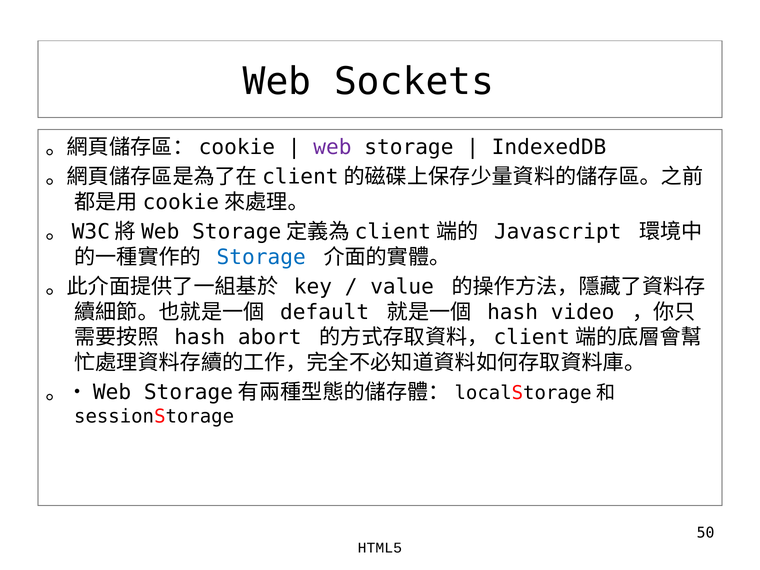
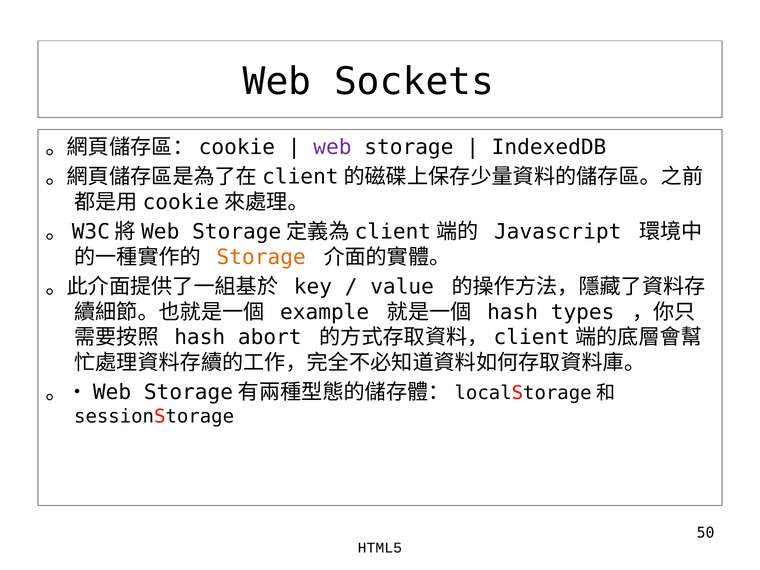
Storage at (261, 257) colour: blue -> orange
default: default -> example
video: video -> types
